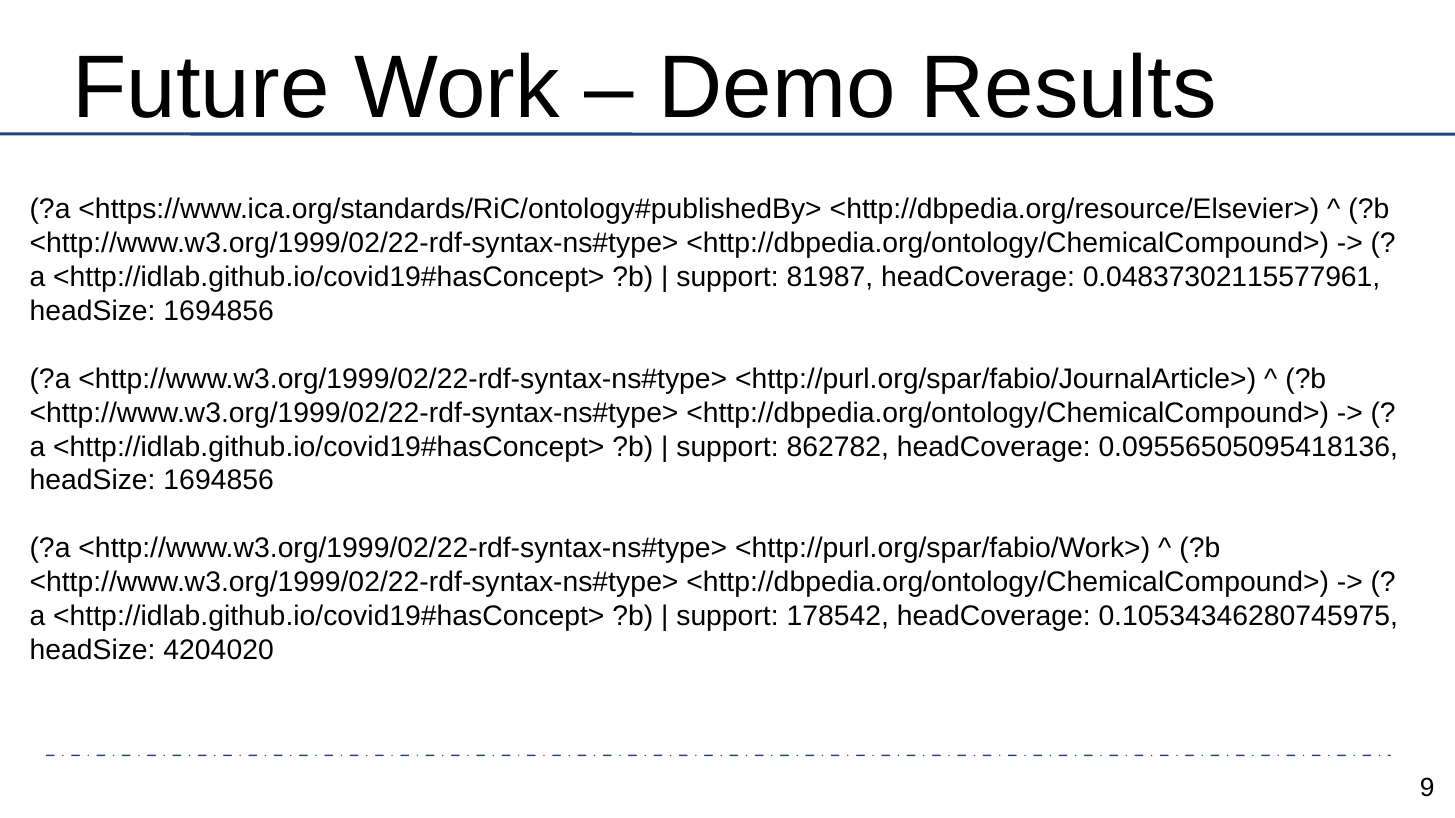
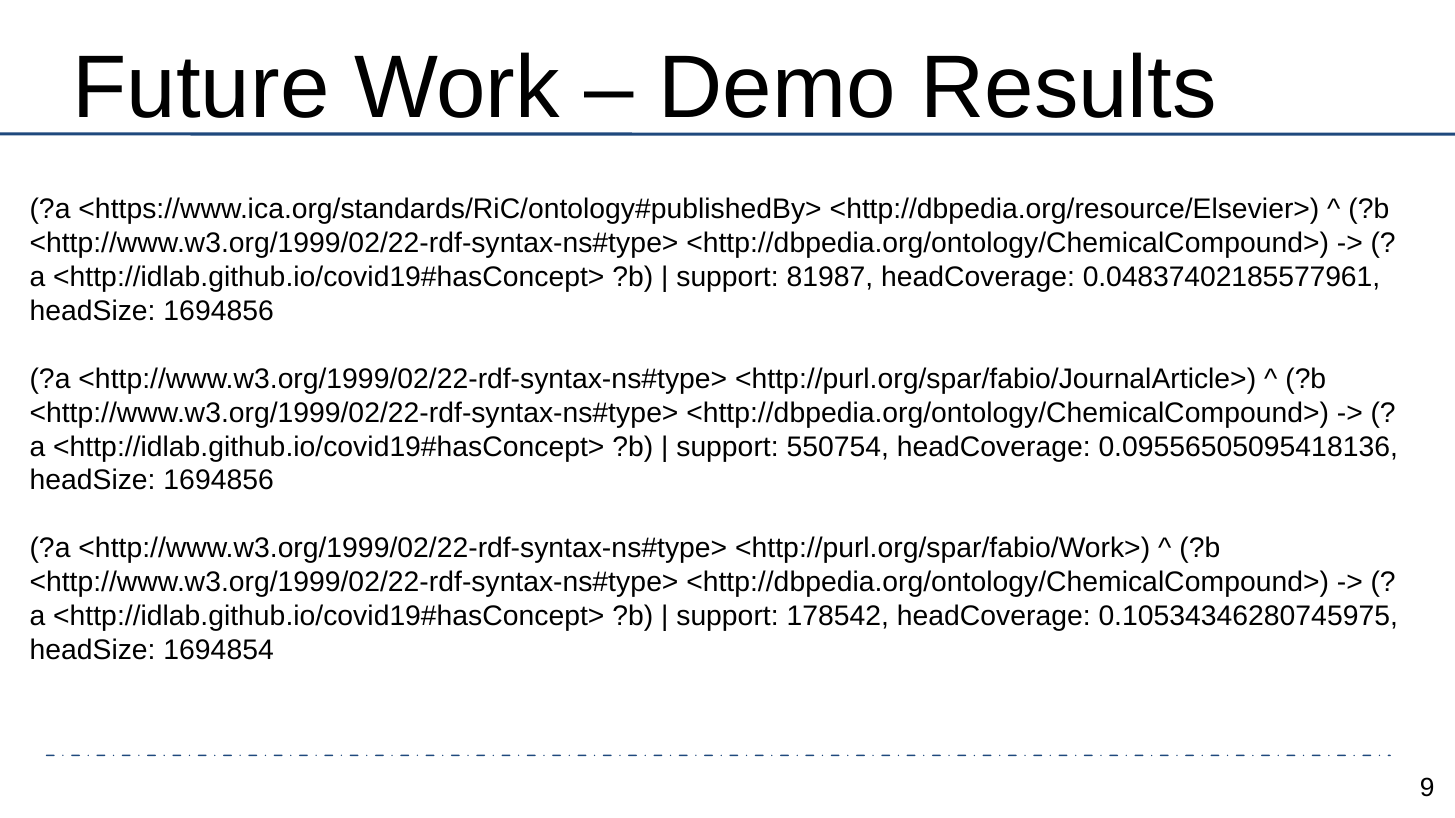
0.04837302115577961: 0.04837302115577961 -> 0.04837402185577961
862782: 862782 -> 550754
4204020: 4204020 -> 1694854
